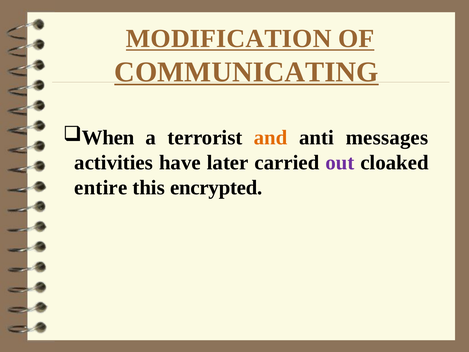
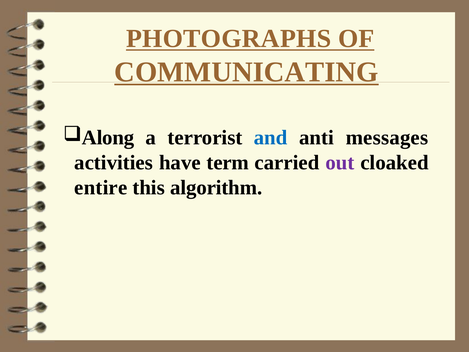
MODIFICATION: MODIFICATION -> PHOTOGRAPHS
When: When -> Along
and colour: orange -> blue
later: later -> term
encrypted: encrypted -> algorithm
